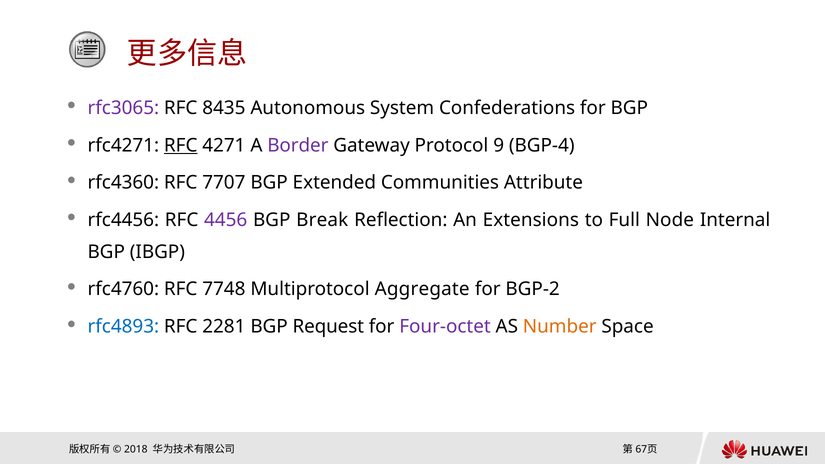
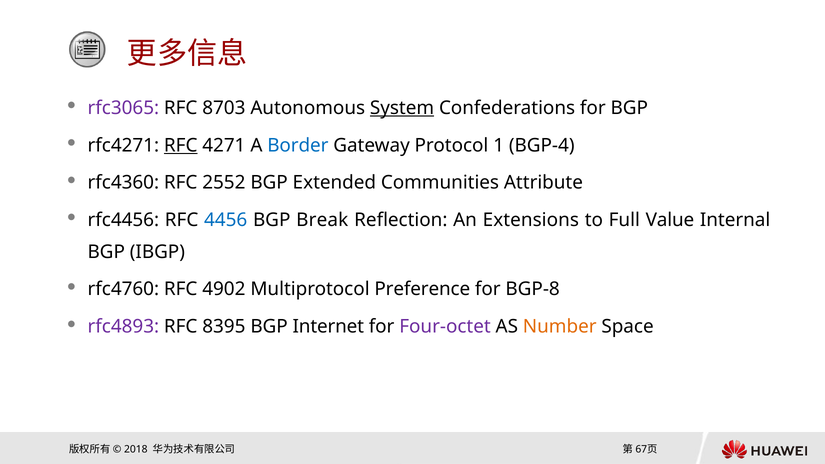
8435: 8435 -> 8703
System underline: none -> present
Border colour: purple -> blue
9: 9 -> 1
7707: 7707 -> 2552
4456 colour: purple -> blue
Node: Node -> Value
7748: 7748 -> 4902
Aggregate: Aggregate -> Preference
BGP-2: BGP-2 -> BGP-8
rfc4893 colour: blue -> purple
2281: 2281 -> 8395
Request: Request -> Internet
